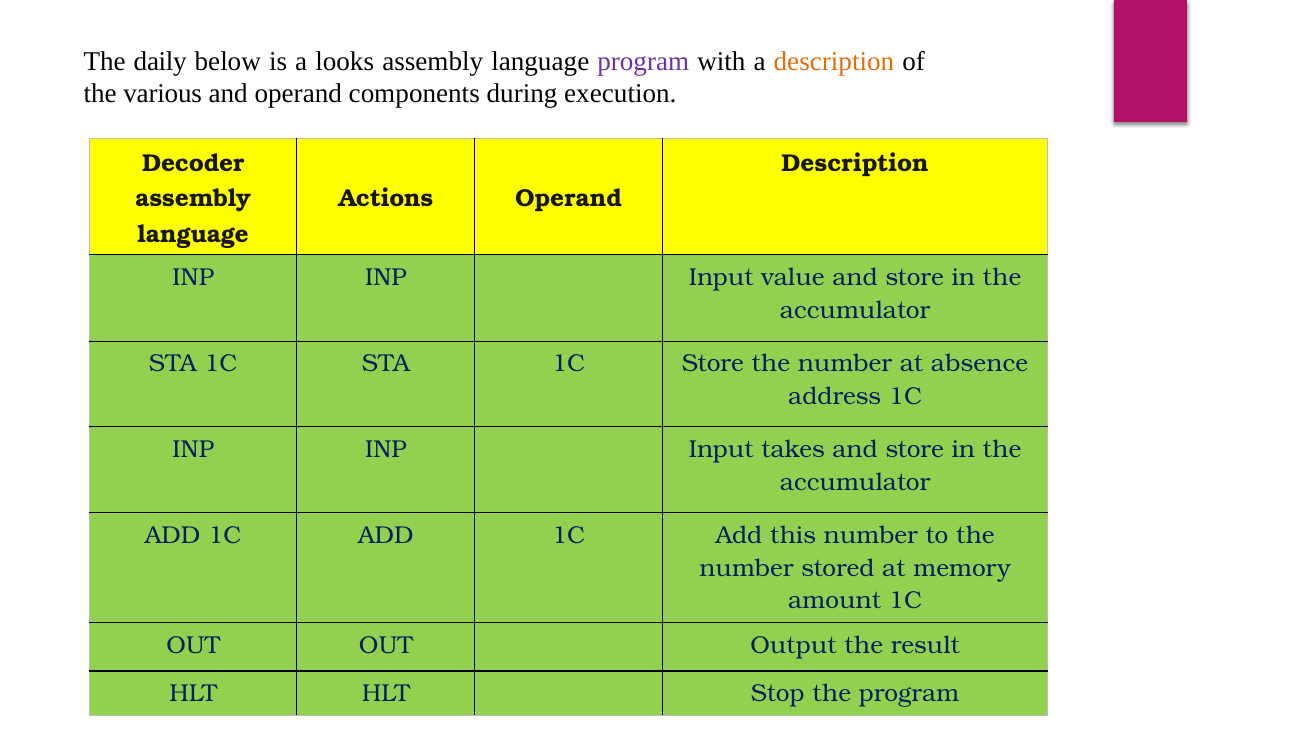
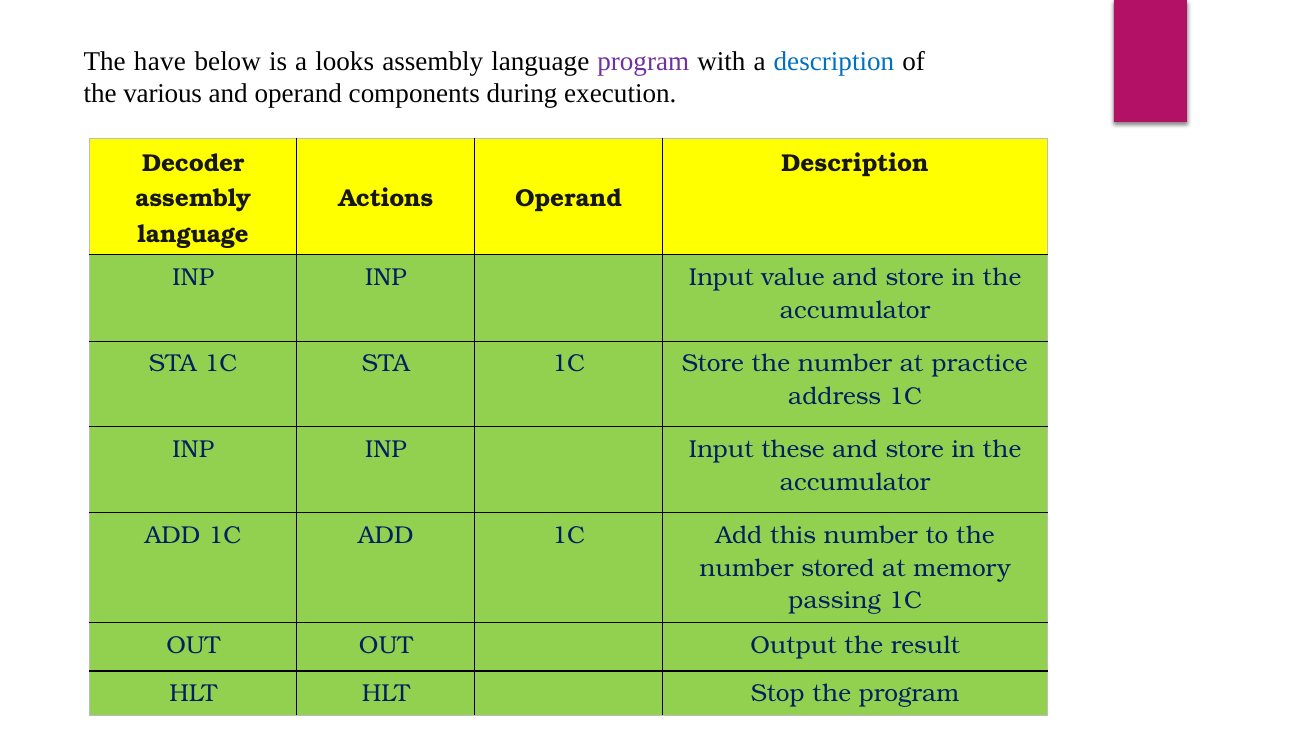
daily: daily -> have
description at (834, 61) colour: orange -> blue
absence: absence -> practice
takes: takes -> these
amount: amount -> passing
